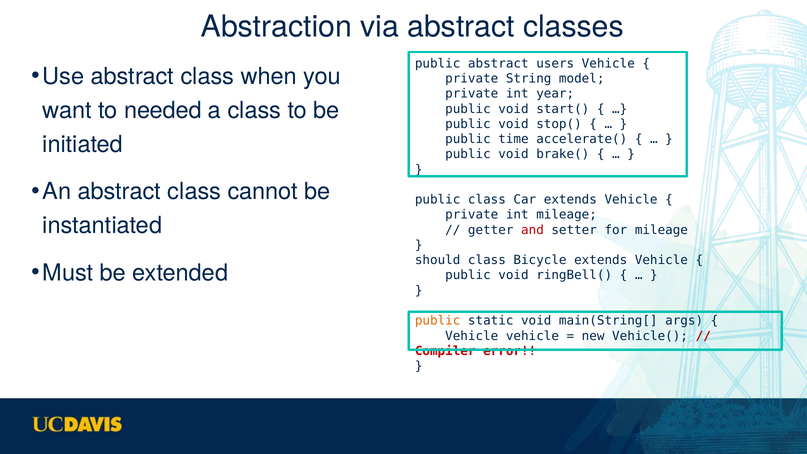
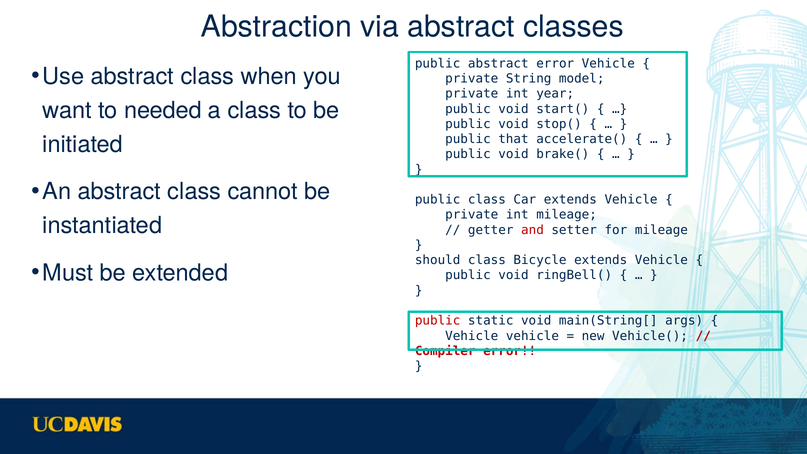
abstract users: users -> error
time: time -> that
public at (438, 321) colour: orange -> red
